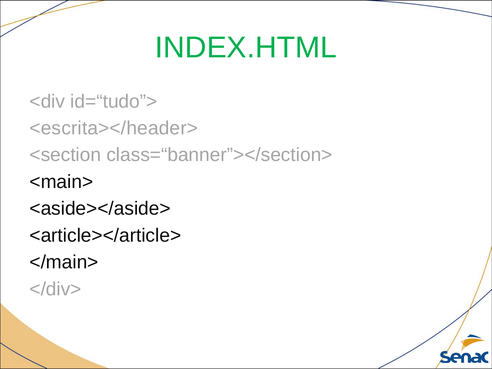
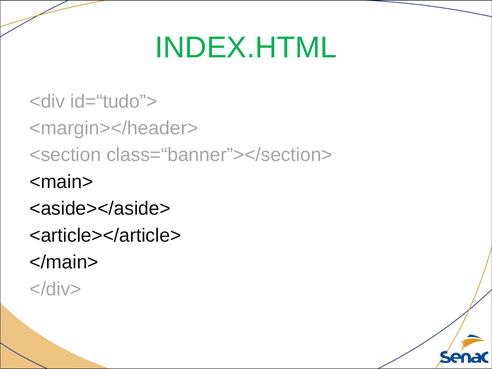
<escrita></header>: <escrita></header> -> <margin></header>
